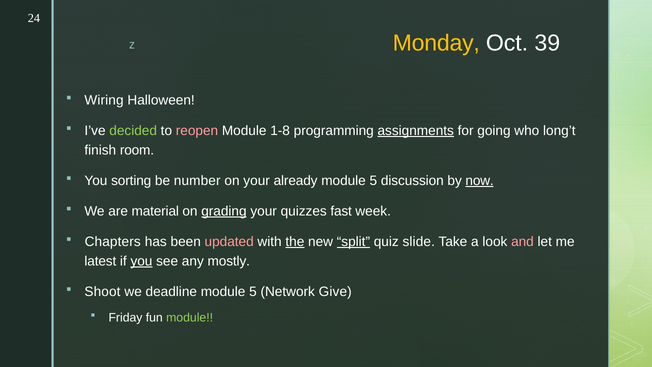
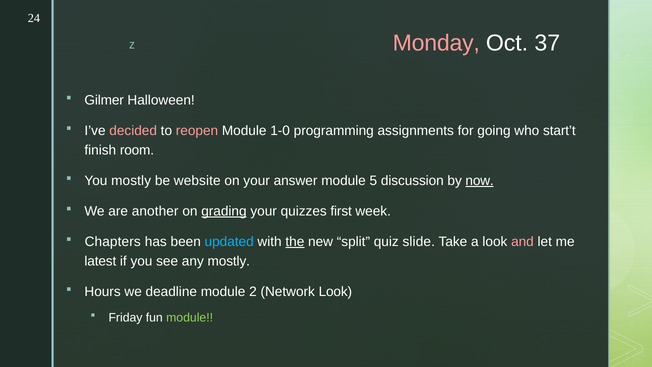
Monday colour: yellow -> pink
39: 39 -> 37
Wiring: Wiring -> Gilmer
decided colour: light green -> pink
1-8: 1-8 -> 1-0
assignments underline: present -> none
long’t: long’t -> start’t
You sorting: sorting -> mostly
number: number -> website
already: already -> answer
material: material -> another
fast: fast -> first
updated colour: pink -> light blue
split underline: present -> none
you at (141, 261) underline: present -> none
Shoot: Shoot -> Hours
5 at (253, 292): 5 -> 2
Network Give: Give -> Look
